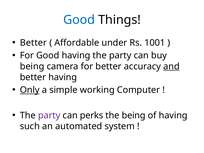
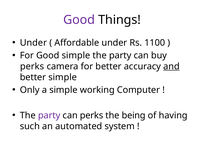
Good at (79, 20) colour: blue -> purple
Better at (33, 43): Better -> Under
1001: 1001 -> 1100
Good having: having -> simple
being at (32, 66): being -> perks
better having: having -> simple
Only underline: present -> none
